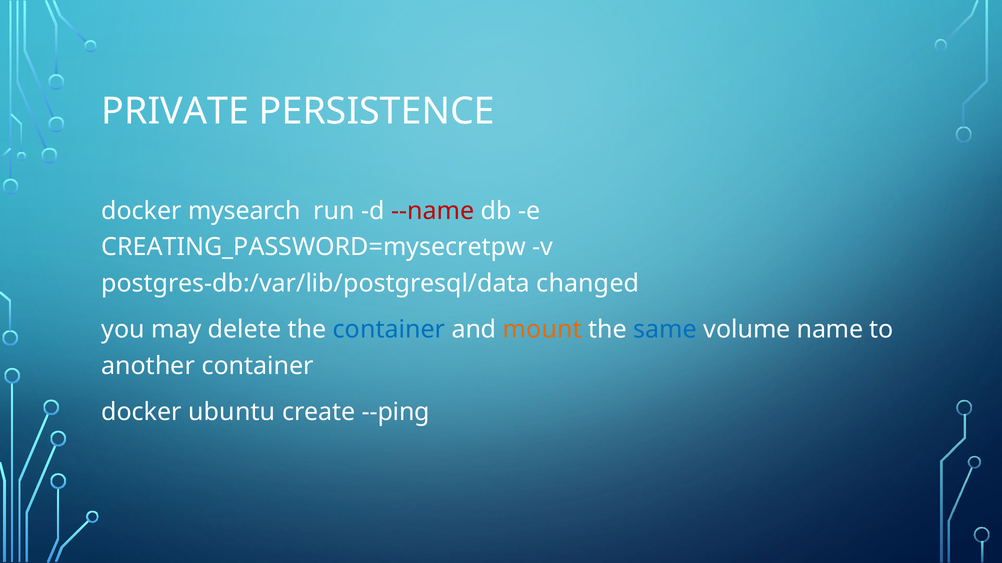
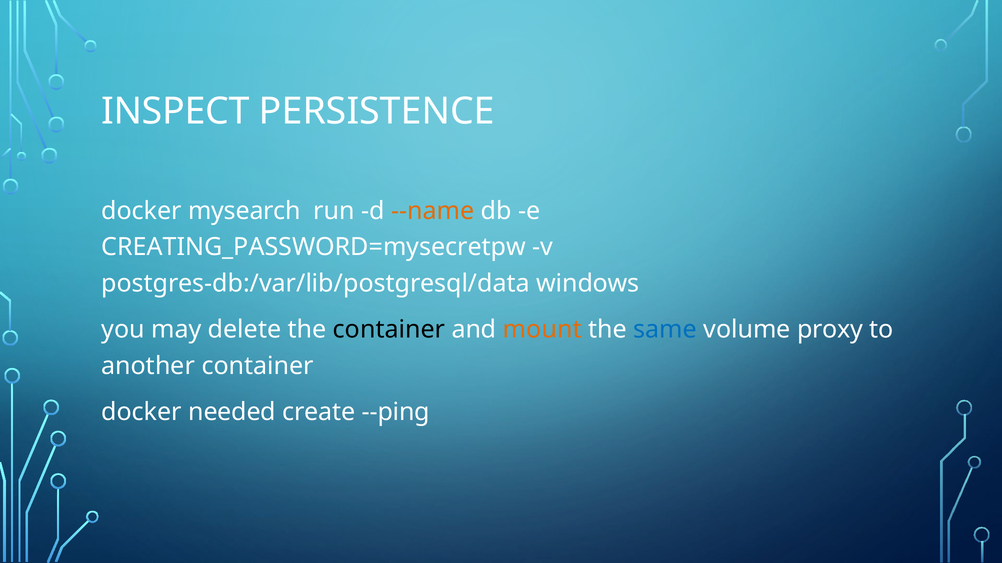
PRIVATE: PRIVATE -> INSPECT
--name colour: red -> orange
changed: changed -> windows
container at (389, 330) colour: blue -> black
name: name -> proxy
ubuntu: ubuntu -> needed
